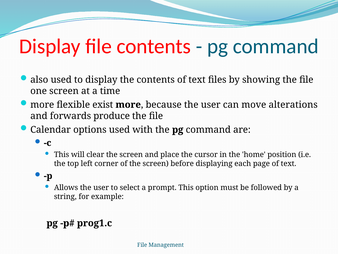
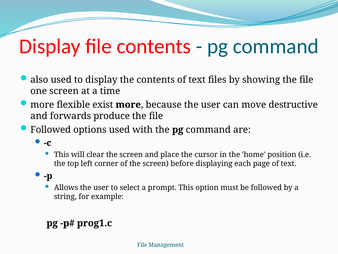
alterations: alterations -> destructive
Calendar at (51, 129): Calendar -> Followed
